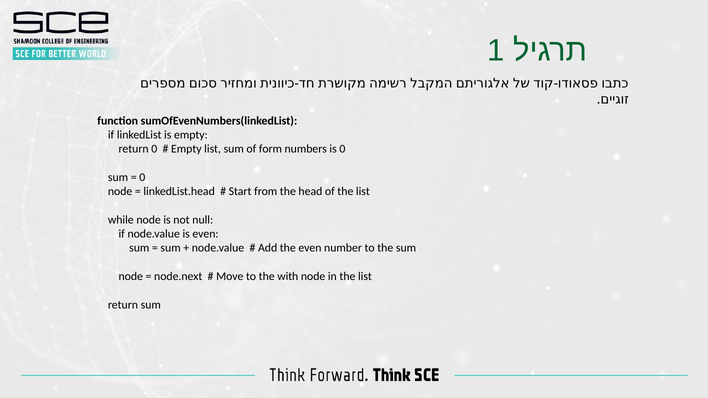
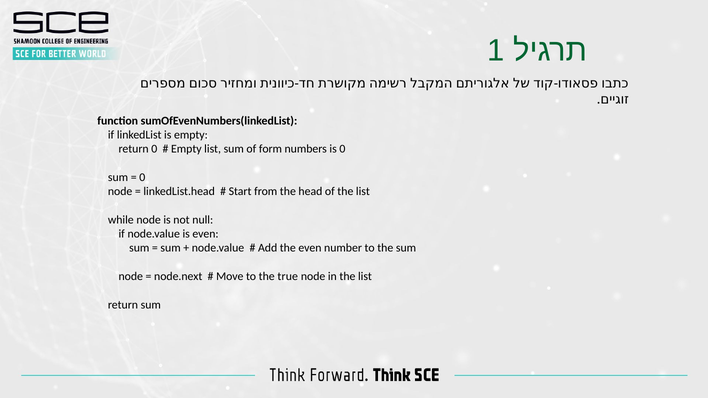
with: with -> true
